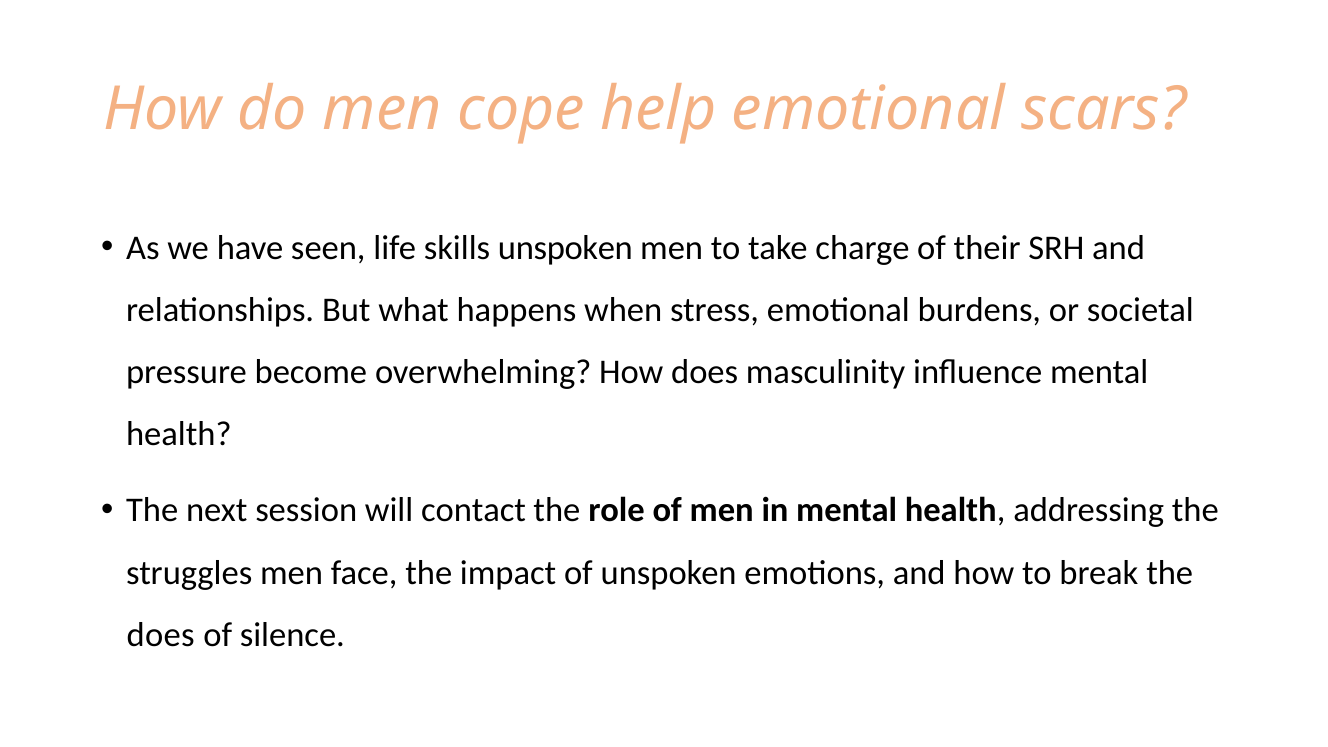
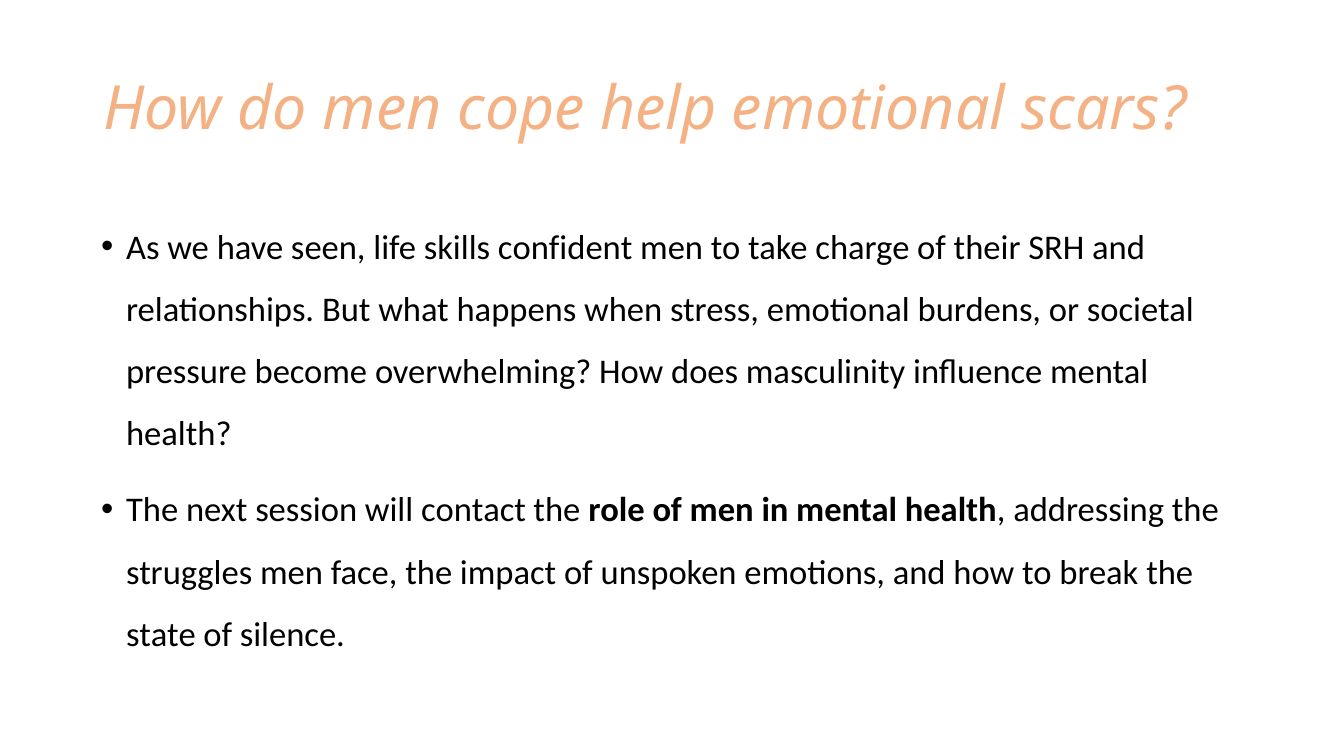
skills unspoken: unspoken -> confident
does at (161, 635): does -> state
